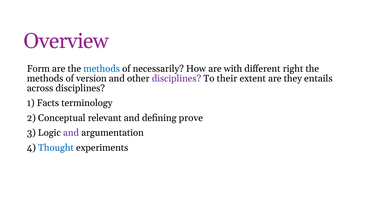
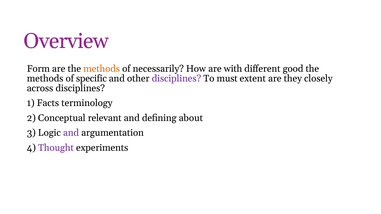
methods at (102, 69) colour: blue -> orange
right: right -> good
version: version -> specific
their: their -> must
entails: entails -> closely
prove: prove -> about
Thought colour: blue -> purple
